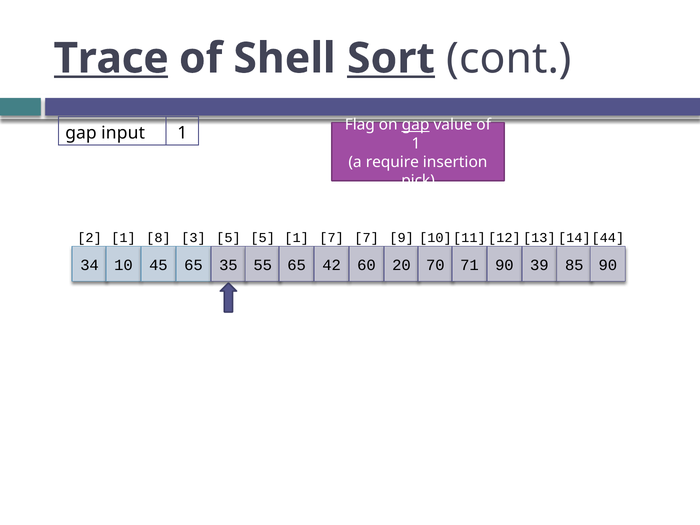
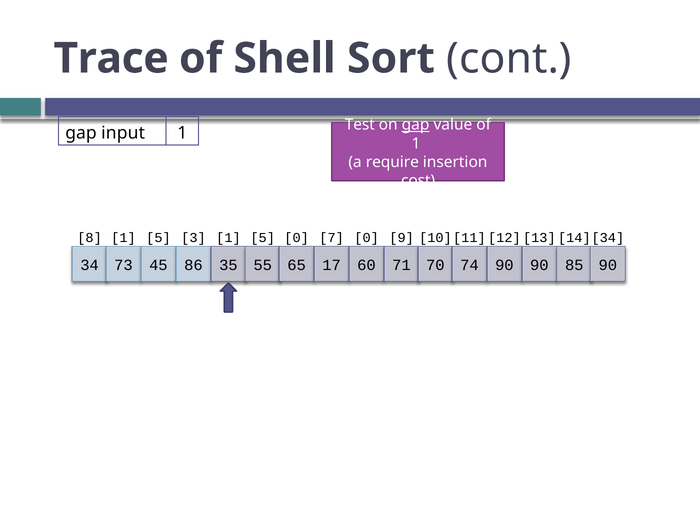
Trace underline: present -> none
Sort underline: present -> none
Flag: Flag -> Test
pick: pick -> cost
2: 2 -> 8
1 8: 8 -> 5
3 5: 5 -> 1
5 1: 1 -> 0
7 7: 7 -> 0
44 at (608, 238): 44 -> 34
10: 10 -> 73
45 65: 65 -> 86
42: 42 -> 17
20: 20 -> 71
71: 71 -> 74
90 39: 39 -> 90
